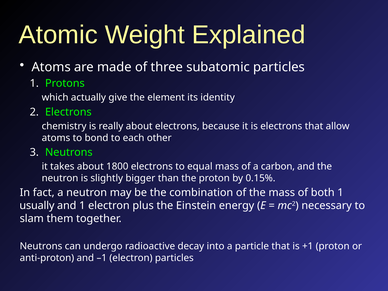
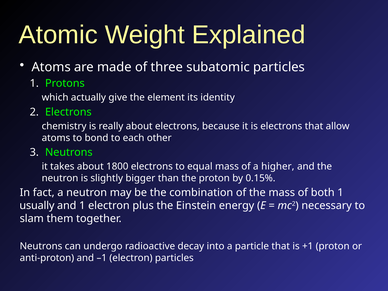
carbon: carbon -> higher
